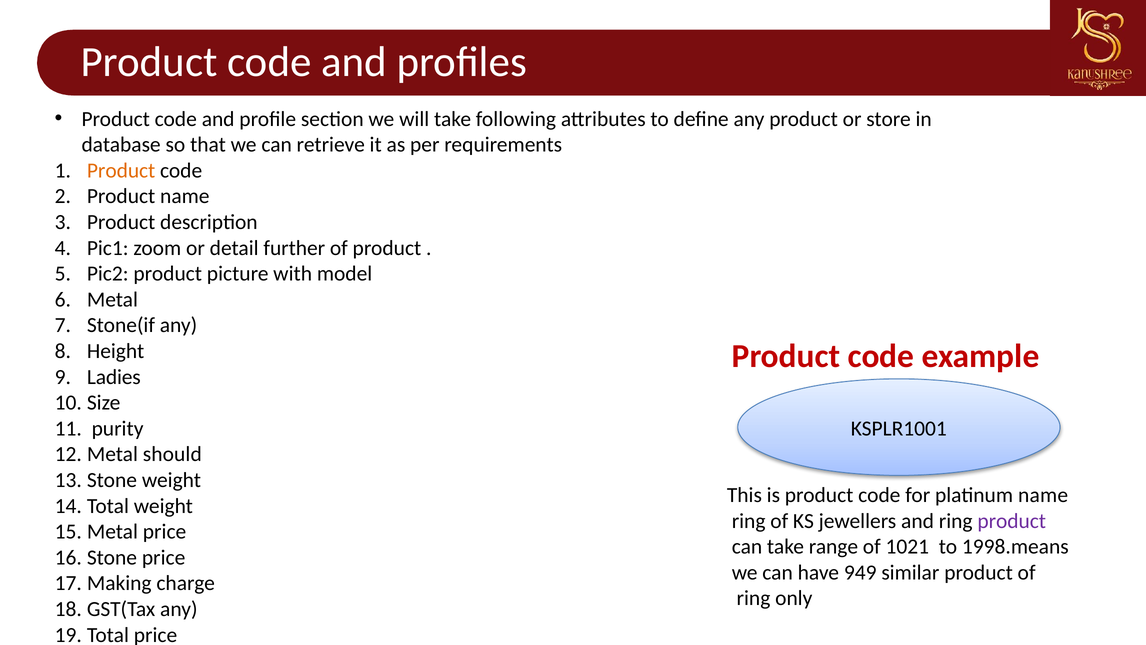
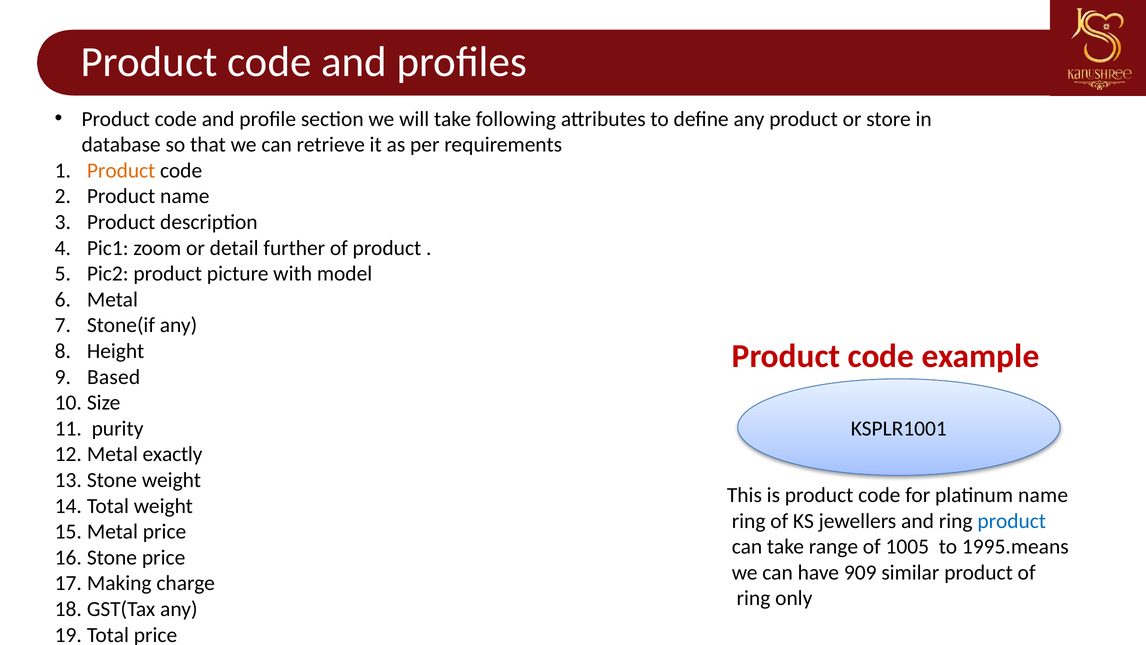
Ladies: Ladies -> Based
should: should -> exactly
product at (1012, 521) colour: purple -> blue
1021: 1021 -> 1005
1998.means: 1998.means -> 1995.means
949: 949 -> 909
